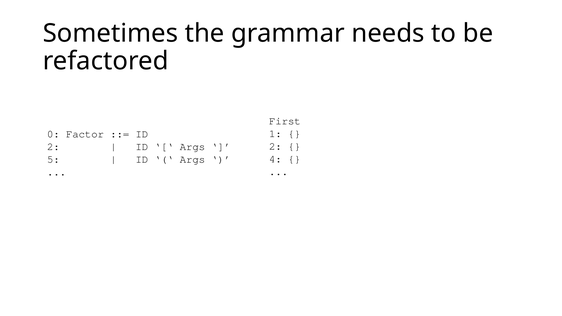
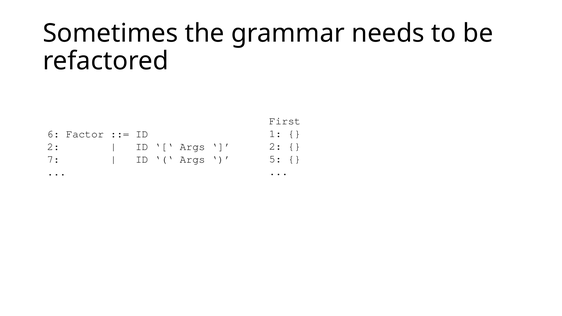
0: 0 -> 6
4: 4 -> 5
5: 5 -> 7
